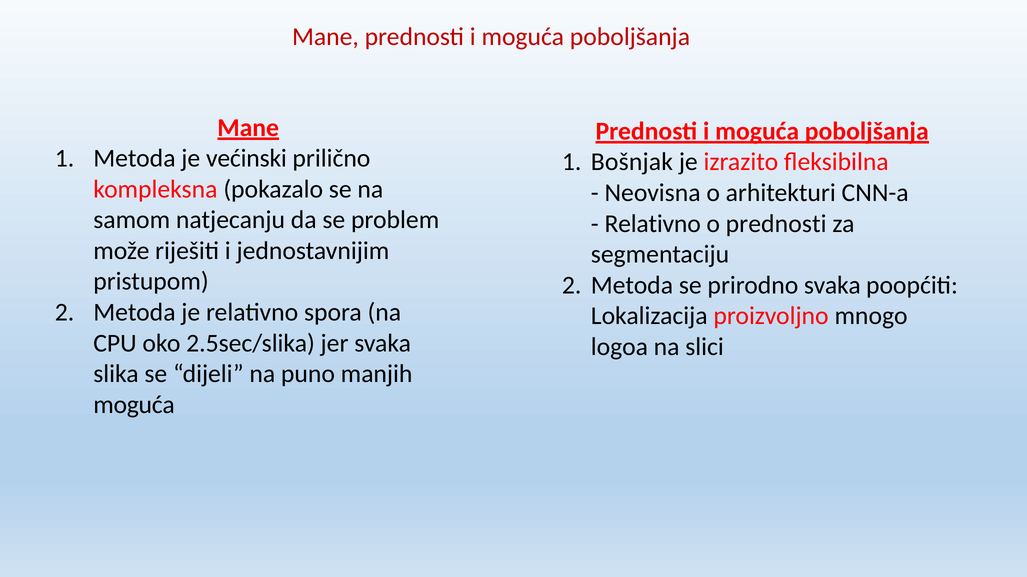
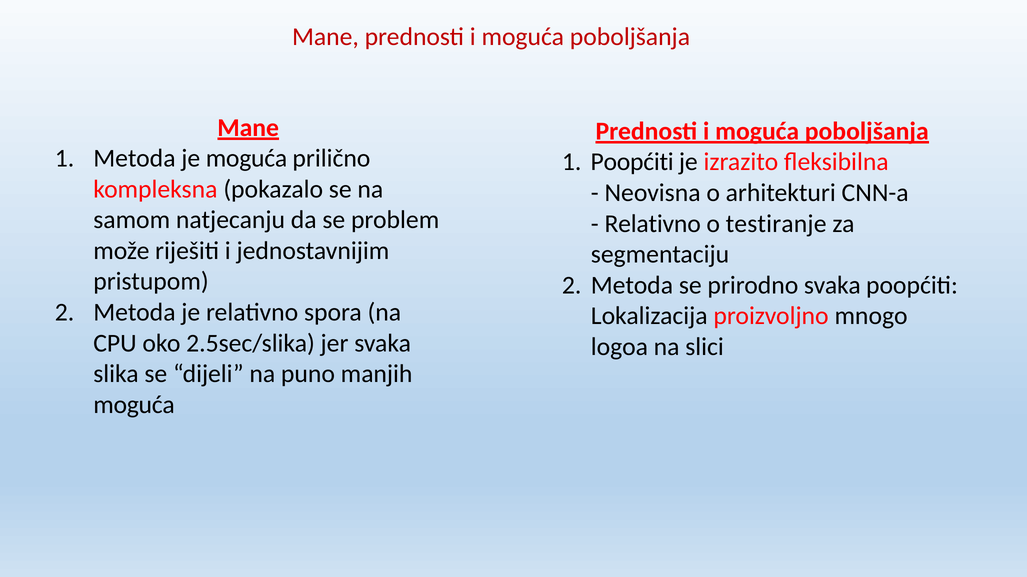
je većinski: većinski -> moguća
Bošnjak at (632, 162): Bošnjak -> Poopćiti
o prednosti: prednosti -> testiranje
